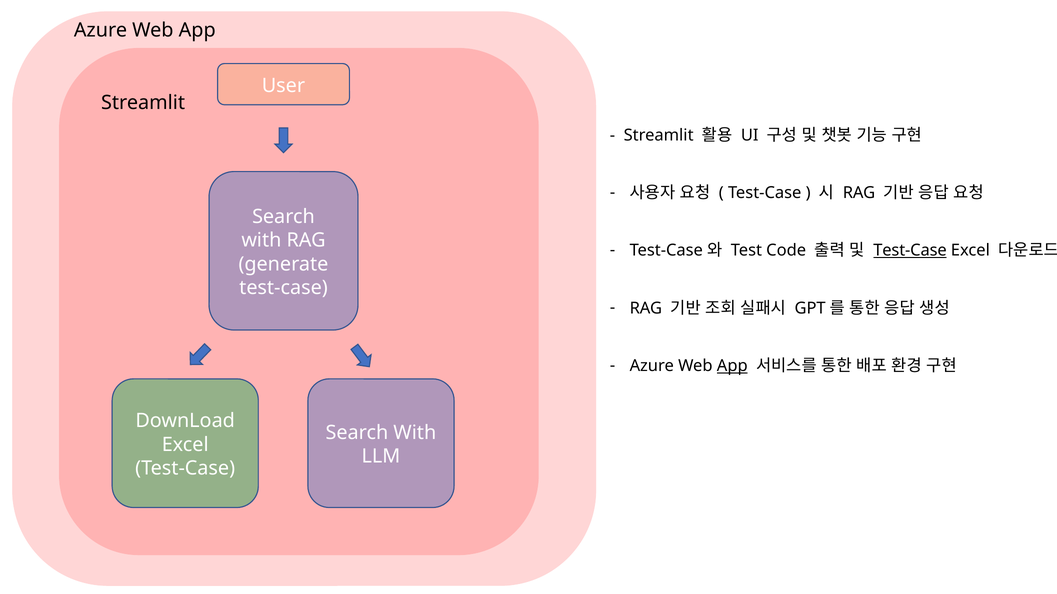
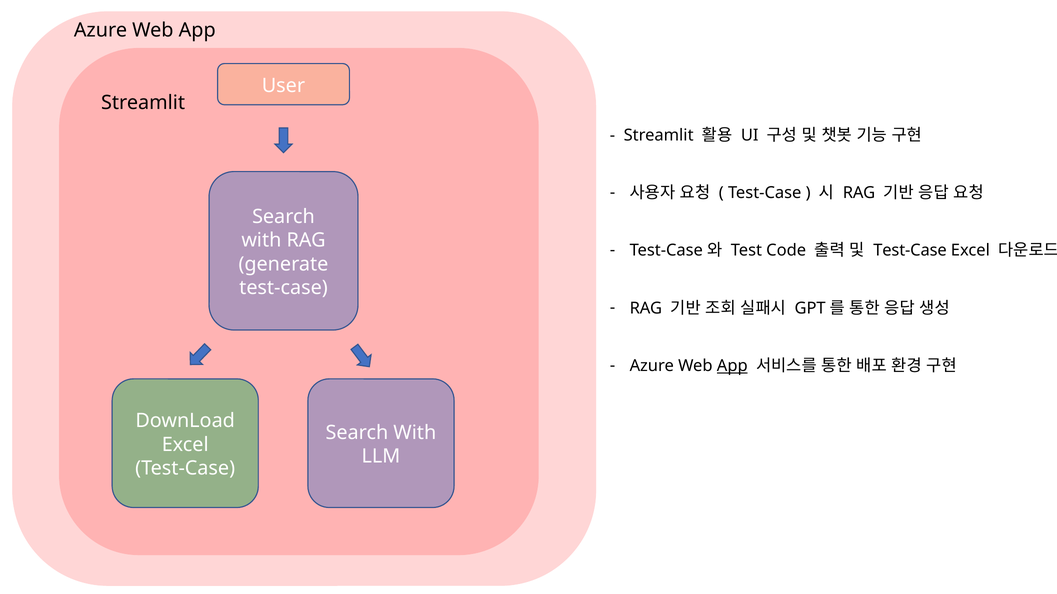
Test-Case at (910, 251) underline: present -> none
